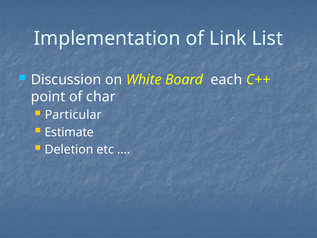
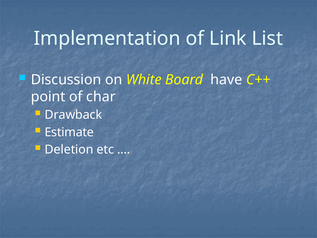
each: each -> have
Particular: Particular -> Drawback
